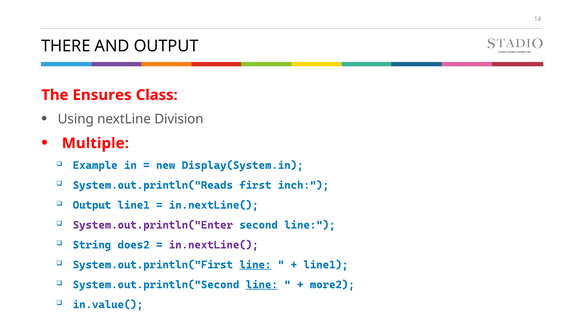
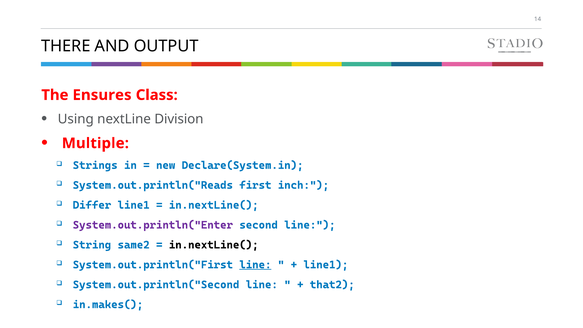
Example: Example -> Strings
Display(System.in: Display(System.in -> Declare(System.in
Output at (92, 205): Output -> Differ
does2: does2 -> same2
in.nextLine( at (214, 245) colour: purple -> black
line at (262, 285) underline: present -> none
more2: more2 -> that2
in.value(: in.value( -> in.makes(
